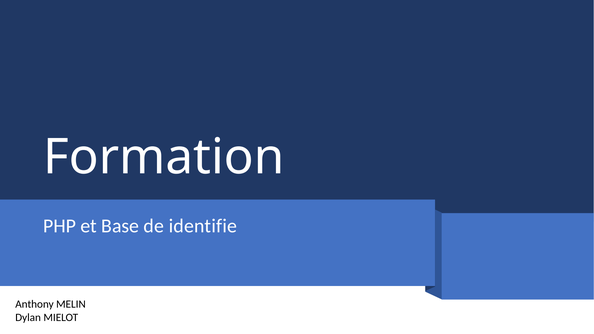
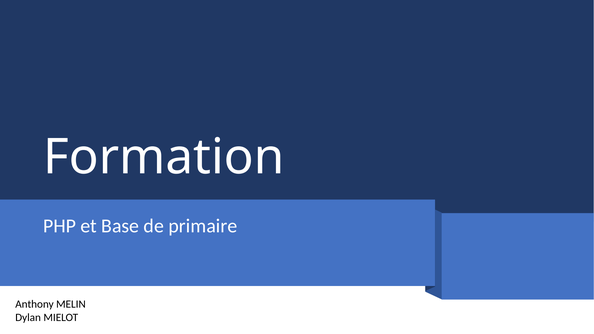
identifie: identifie -> primaire
